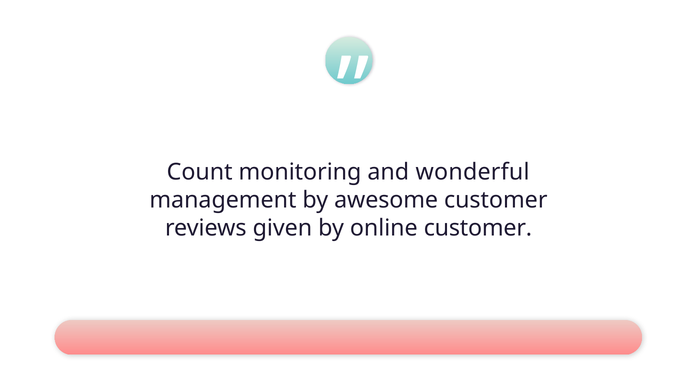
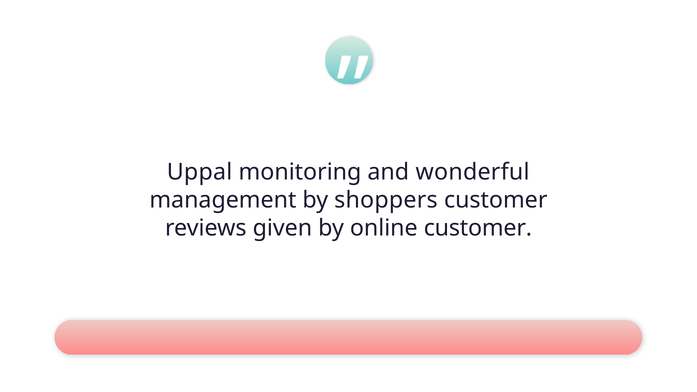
Count: Count -> Uppal
awesome: awesome -> shoppers
